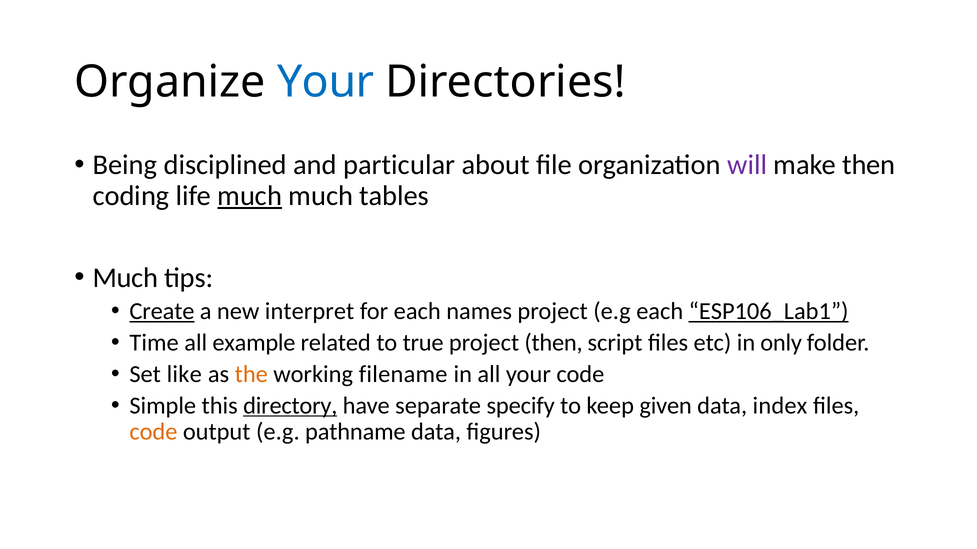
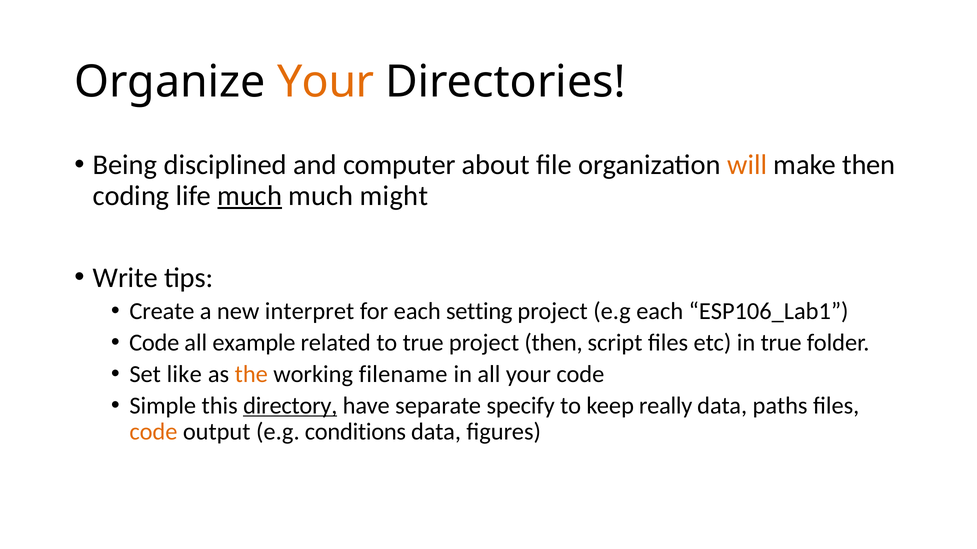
Your at (326, 82) colour: blue -> orange
particular: particular -> computer
will colour: purple -> orange
tables: tables -> might
Much at (125, 278): Much -> Write
Create underline: present -> none
names: names -> setting
ESP106_Lab1 underline: present -> none
Time at (154, 343): Time -> Code
in only: only -> true
given: given -> really
index: index -> paths
pathname: pathname -> conditions
